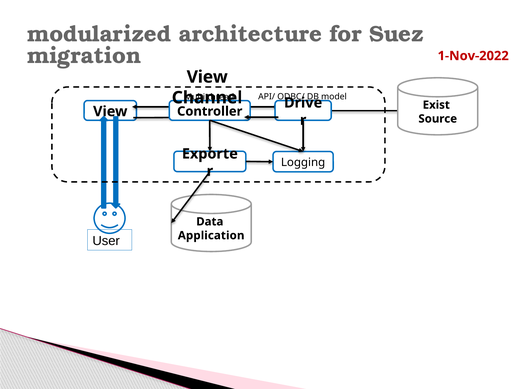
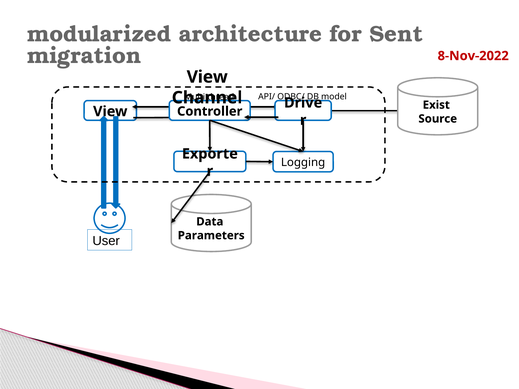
Suez: Suez -> Sent
1-Nov-2022: 1-Nov-2022 -> 8-Nov-2022
Application: Application -> Parameters
